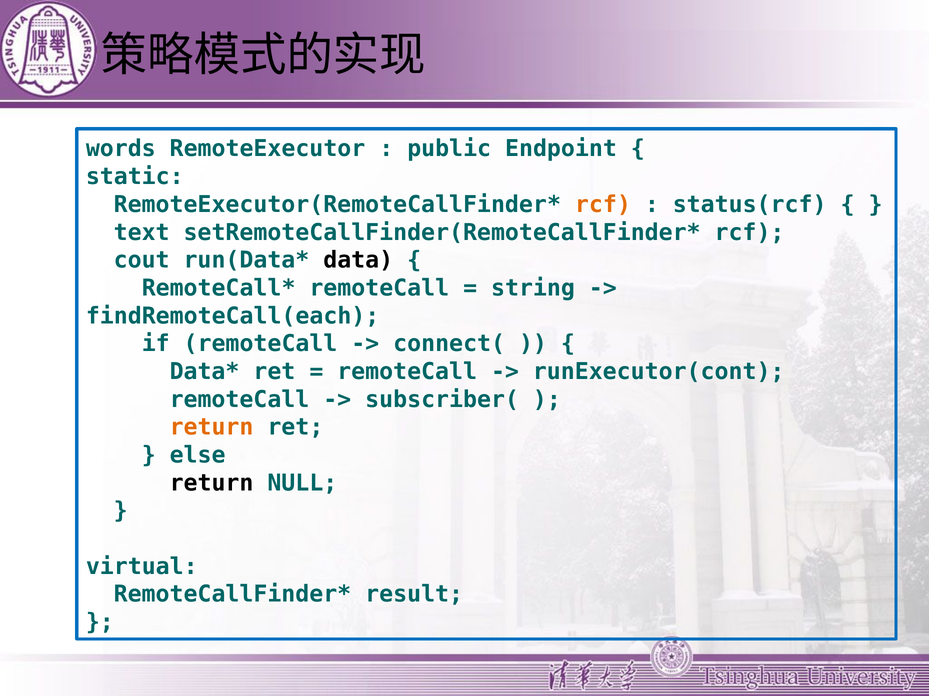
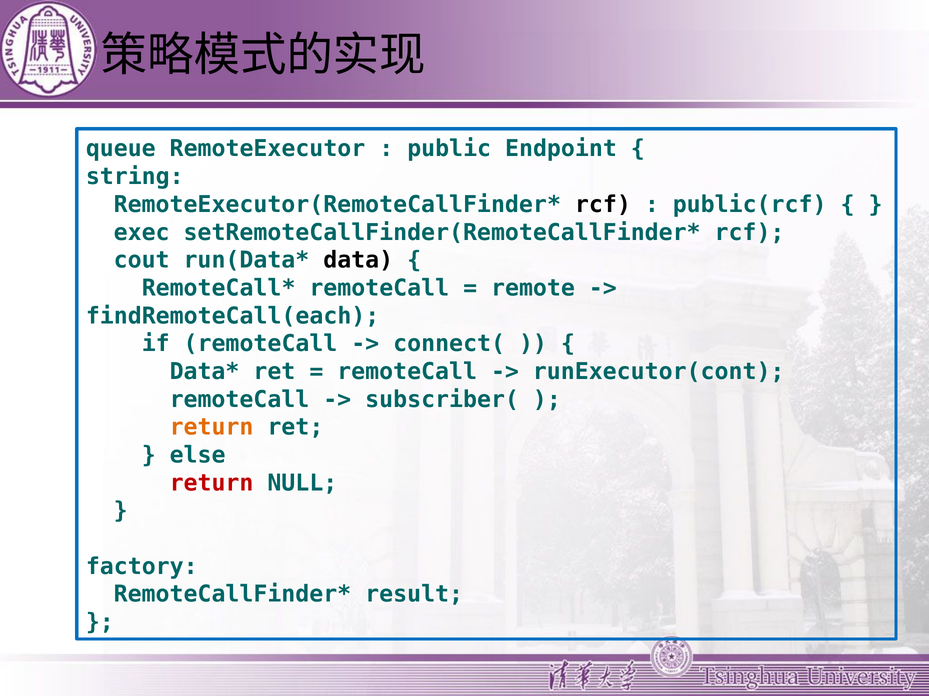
words: words -> queue
static: static -> string
rcf at (603, 205) colour: orange -> black
status(rcf: status(rcf -> public(rcf
text: text -> exec
string: string -> remote
return at (212, 483) colour: black -> red
virtual: virtual -> factory
